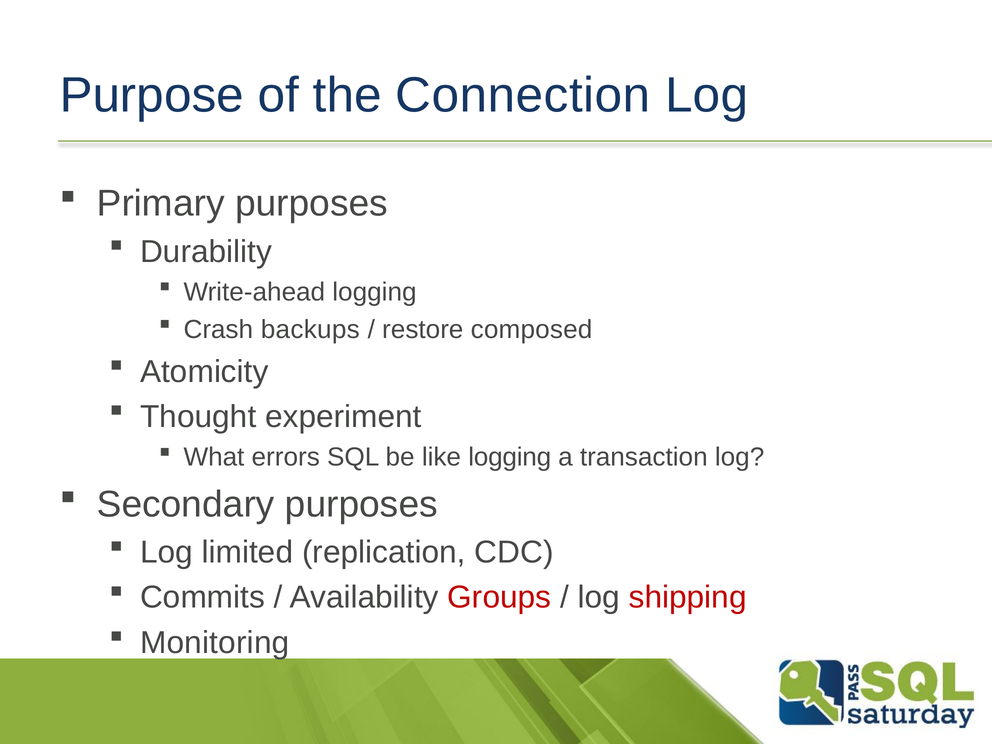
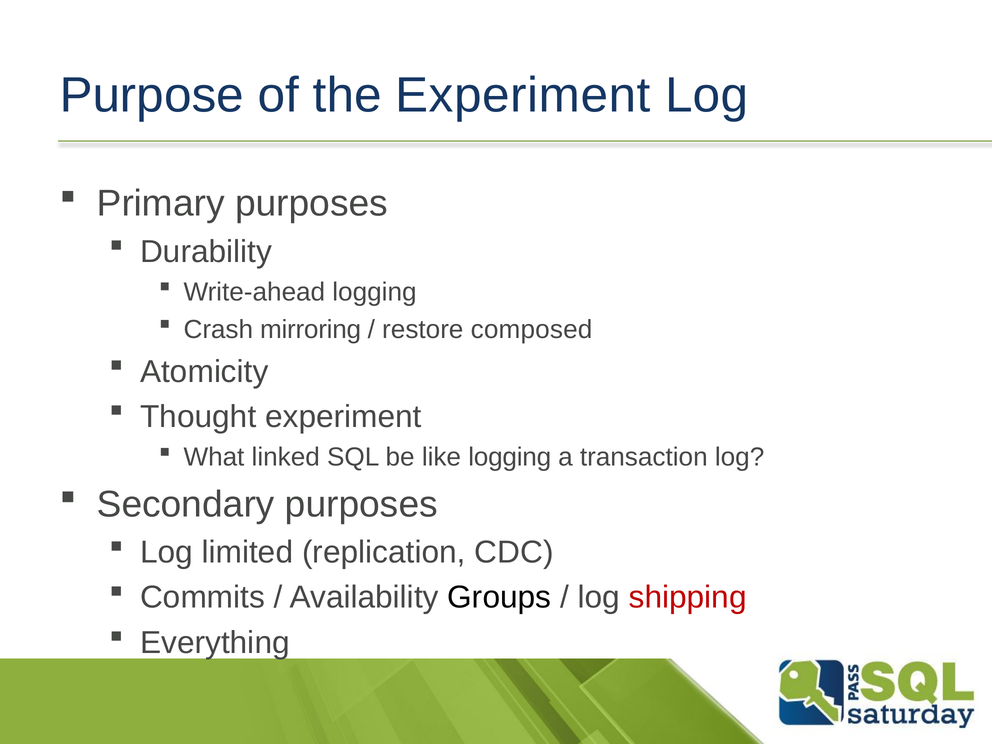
the Connection: Connection -> Experiment
backups: backups -> mirroring
errors: errors -> linked
Groups colour: red -> black
Monitoring: Monitoring -> Everything
